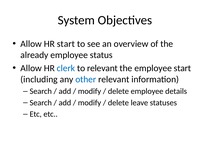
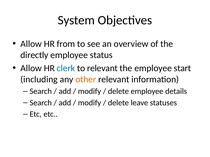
HR start: start -> from
already: already -> directly
other colour: blue -> orange
